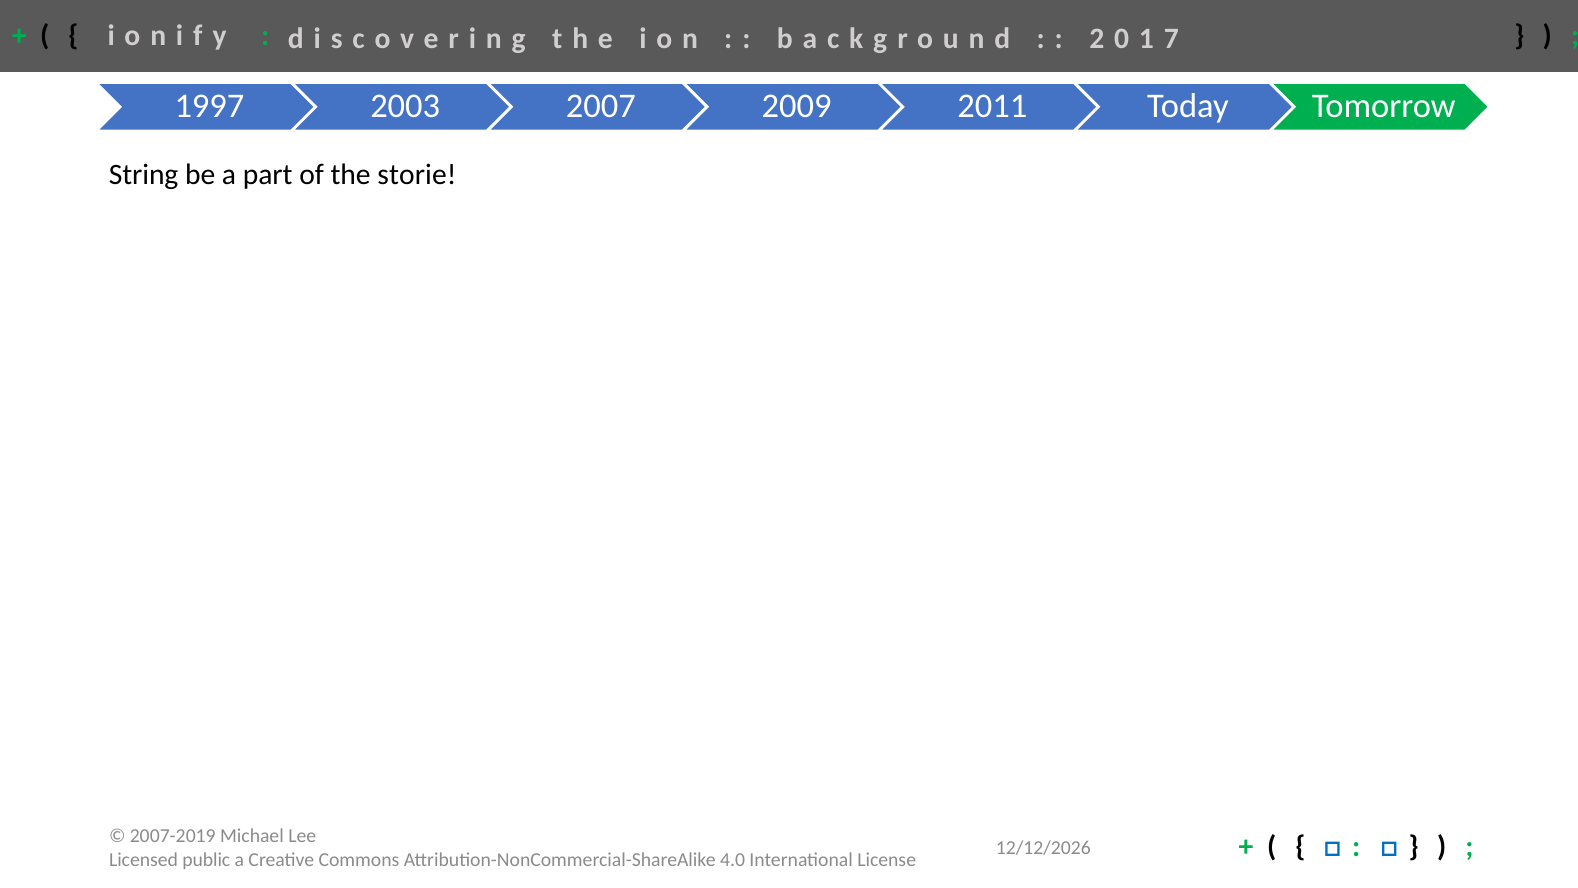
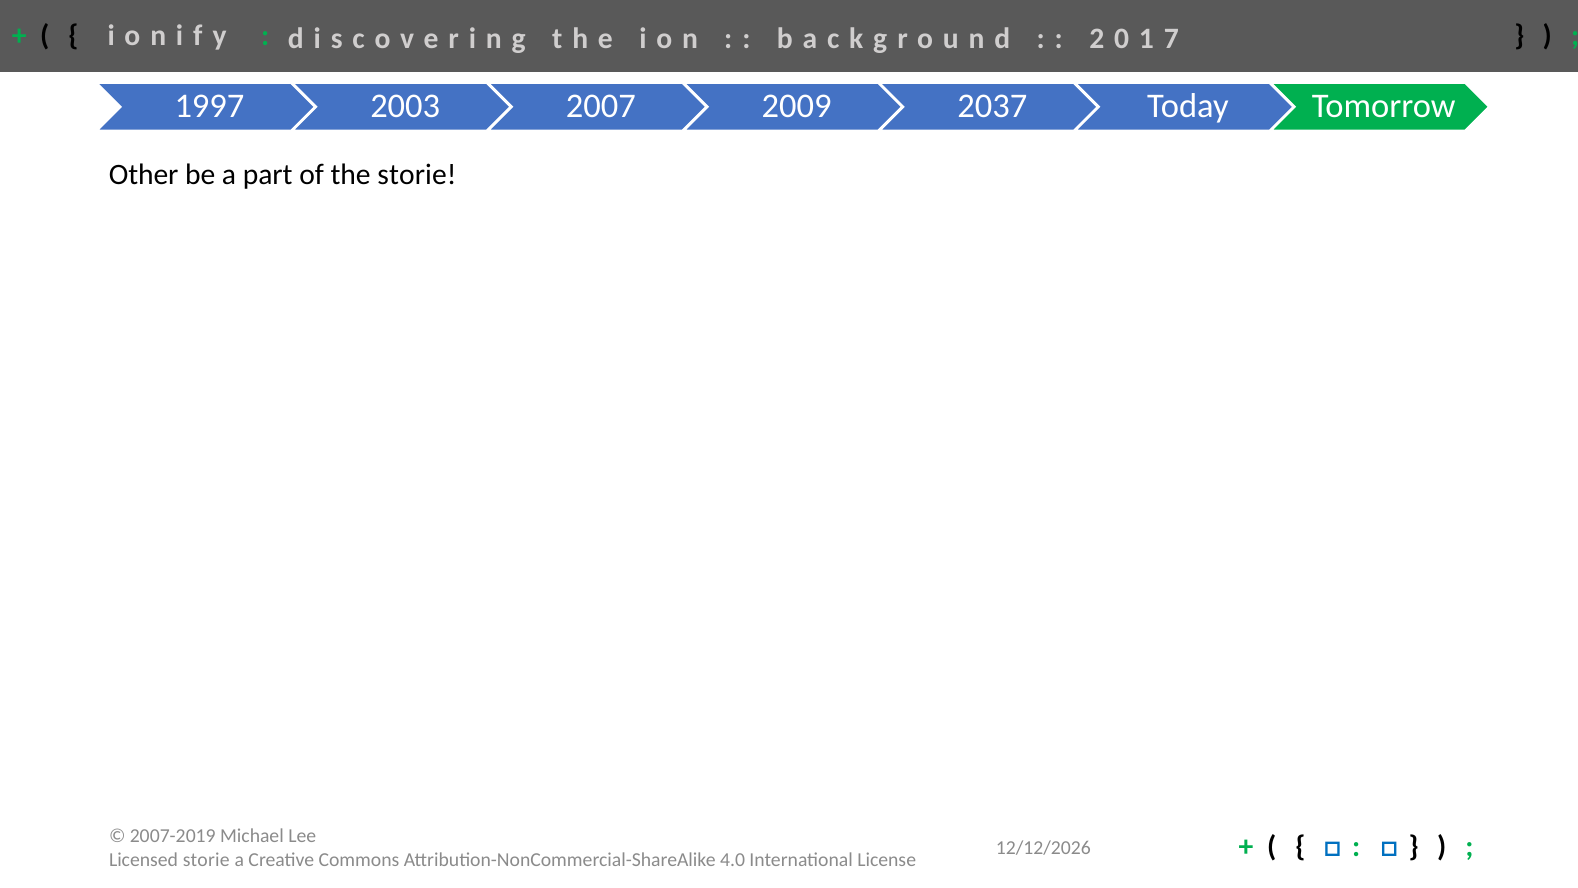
2011: 2011 -> 2037
String: String -> Other
Licensed public: public -> storie
